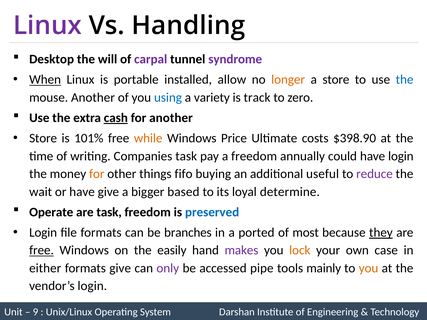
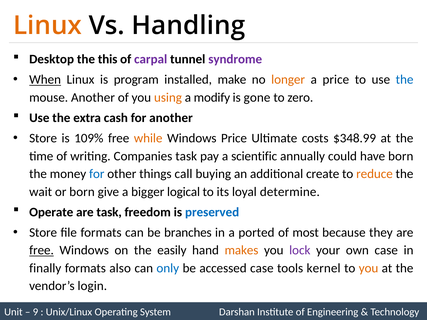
Linux at (48, 26) colour: purple -> orange
will: will -> this
portable: portable -> program
allow: allow -> make
a store: store -> price
using colour: blue -> orange
variety: variety -> modify
track: track -> gone
cash underline: present -> none
101%: 101% -> 109%
$398.90: $398.90 -> $348.99
a freedom: freedom -> scientific
have login: login -> born
for at (97, 174) colour: orange -> blue
fifo: fifo -> call
useful: useful -> create
reduce colour: purple -> orange
or have: have -> born
based: based -> logical
Login at (43, 233): Login -> Store
they underline: present -> none
makes colour: purple -> orange
lock colour: orange -> purple
either: either -> finally
formats give: give -> also
only colour: purple -> blue
accessed pipe: pipe -> case
mainly: mainly -> kernel
